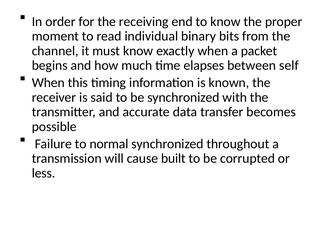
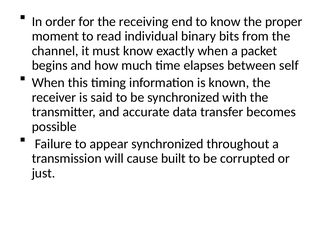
normal: normal -> appear
less: less -> just
